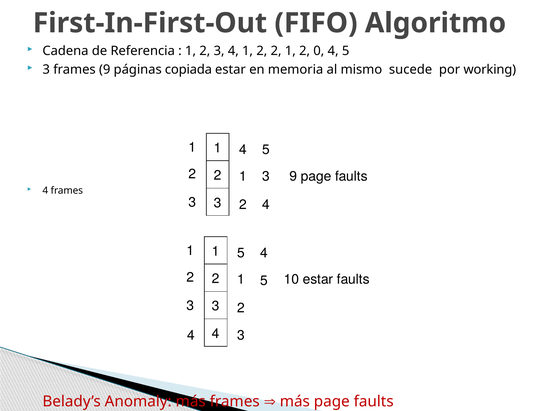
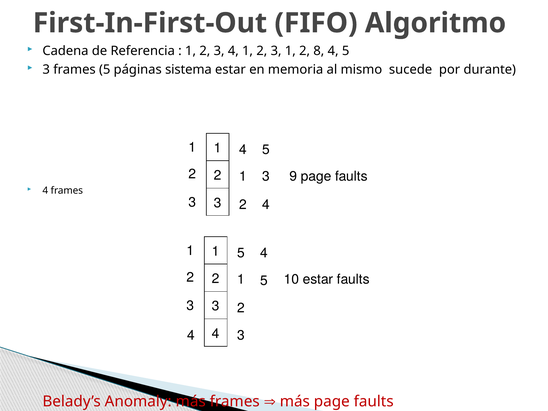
4 1 2 2: 2 -> 3
0: 0 -> 8
frames 9: 9 -> 5
copiada: copiada -> sistema
working: working -> durante
